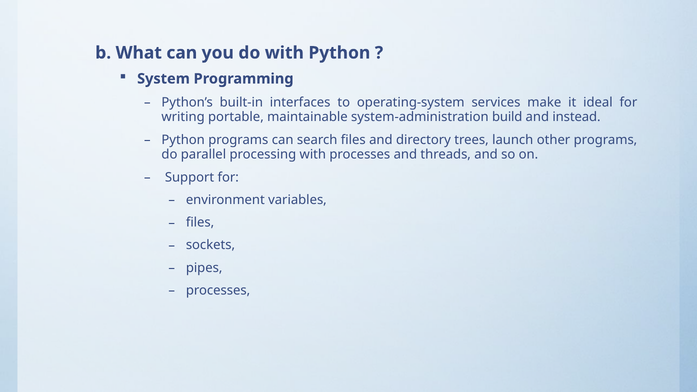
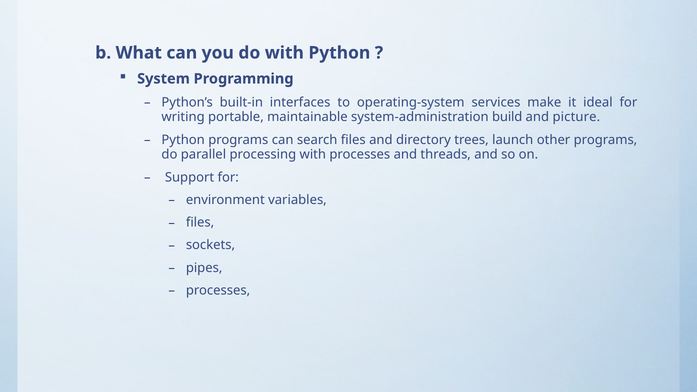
instead: instead -> picture
